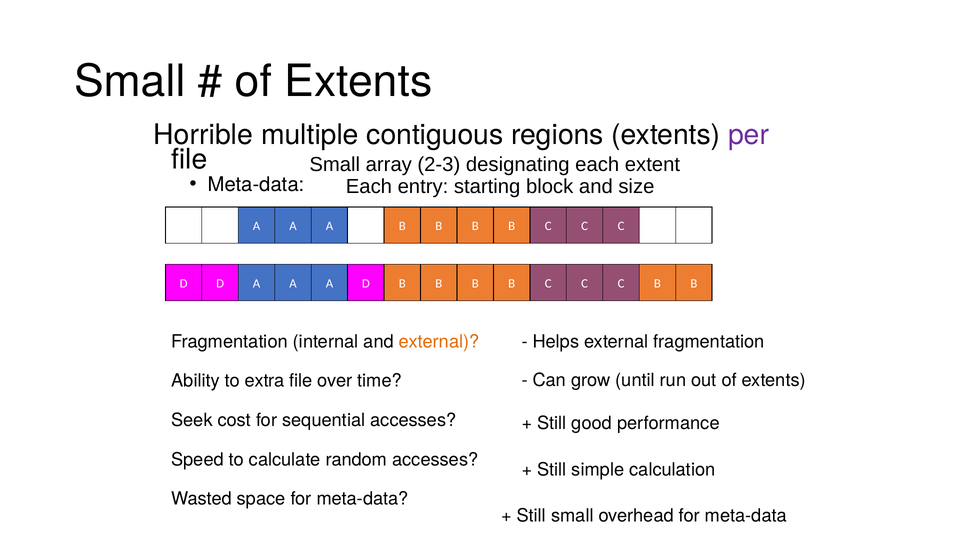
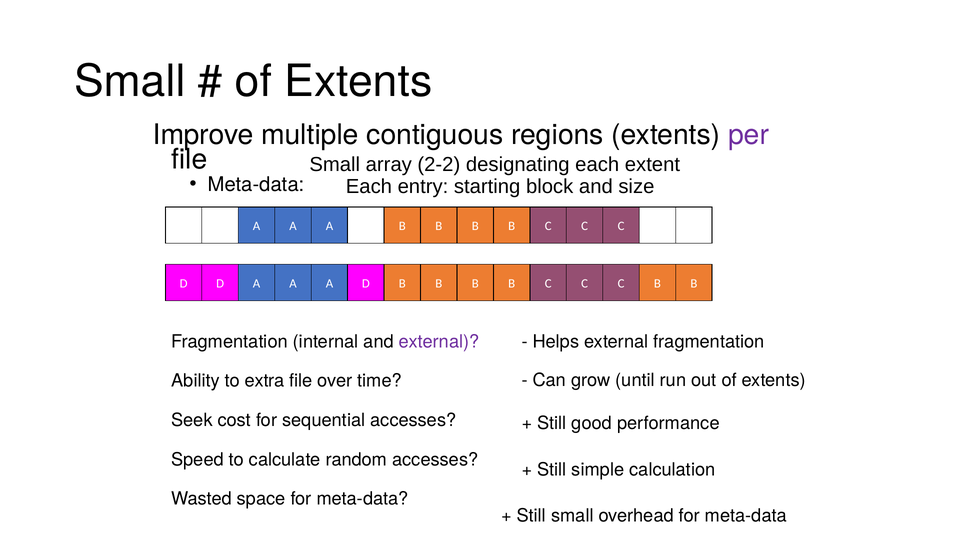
Horrible: Horrible -> Improve
2-3: 2-3 -> 2-2
external at (439, 341) colour: orange -> purple
